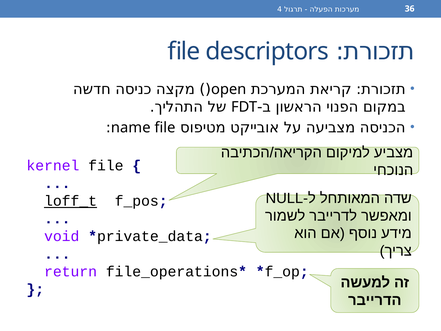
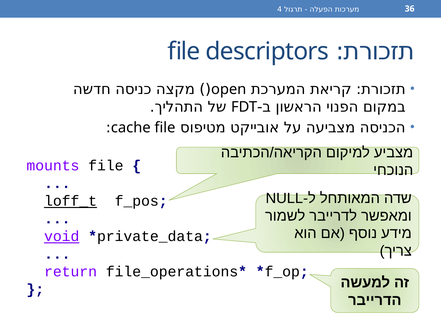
name: name -> cache
kernel: kernel -> mounts
void underline: none -> present
